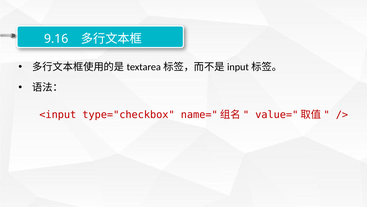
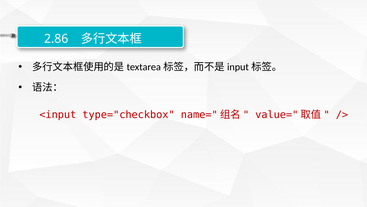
9.16: 9.16 -> 2.86
